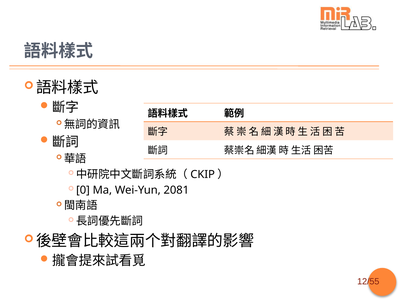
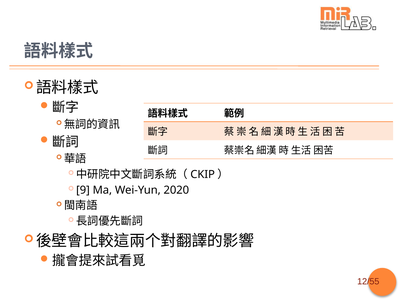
0: 0 -> 9
2081: 2081 -> 2020
